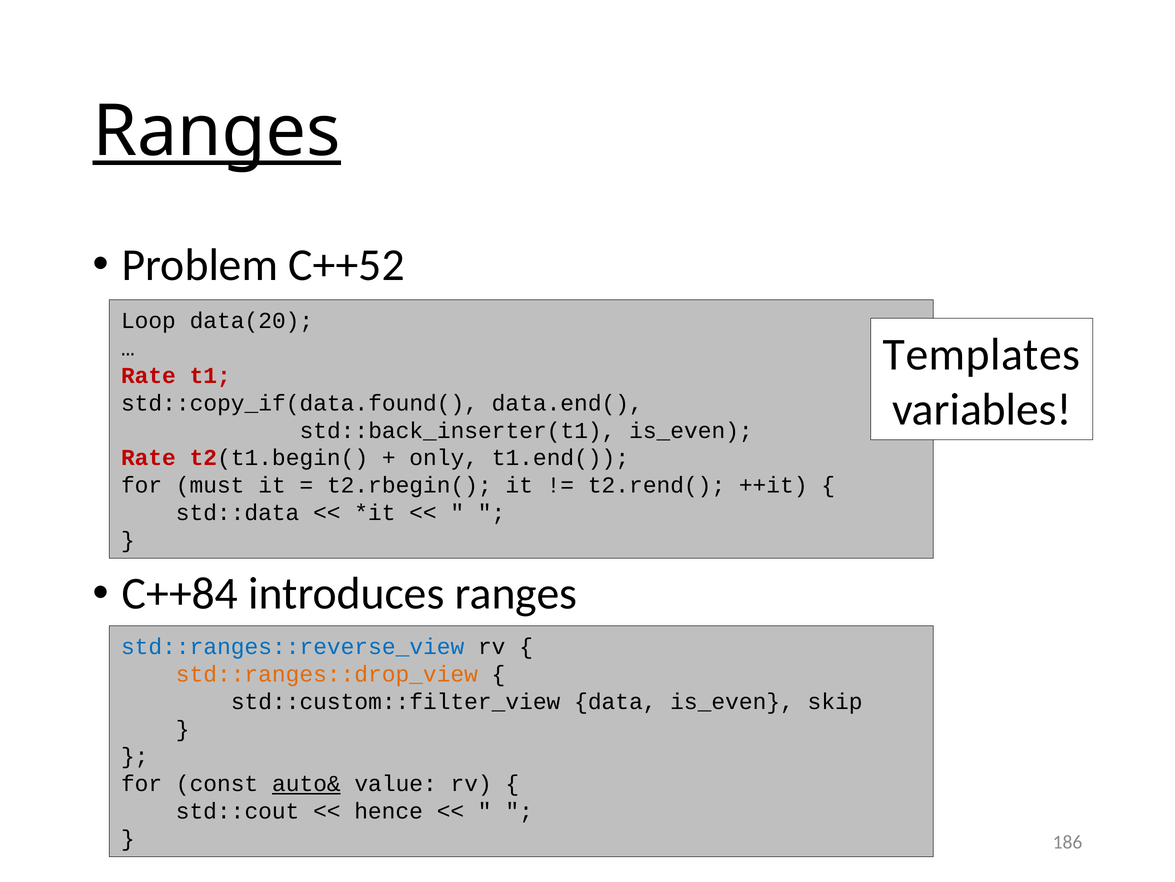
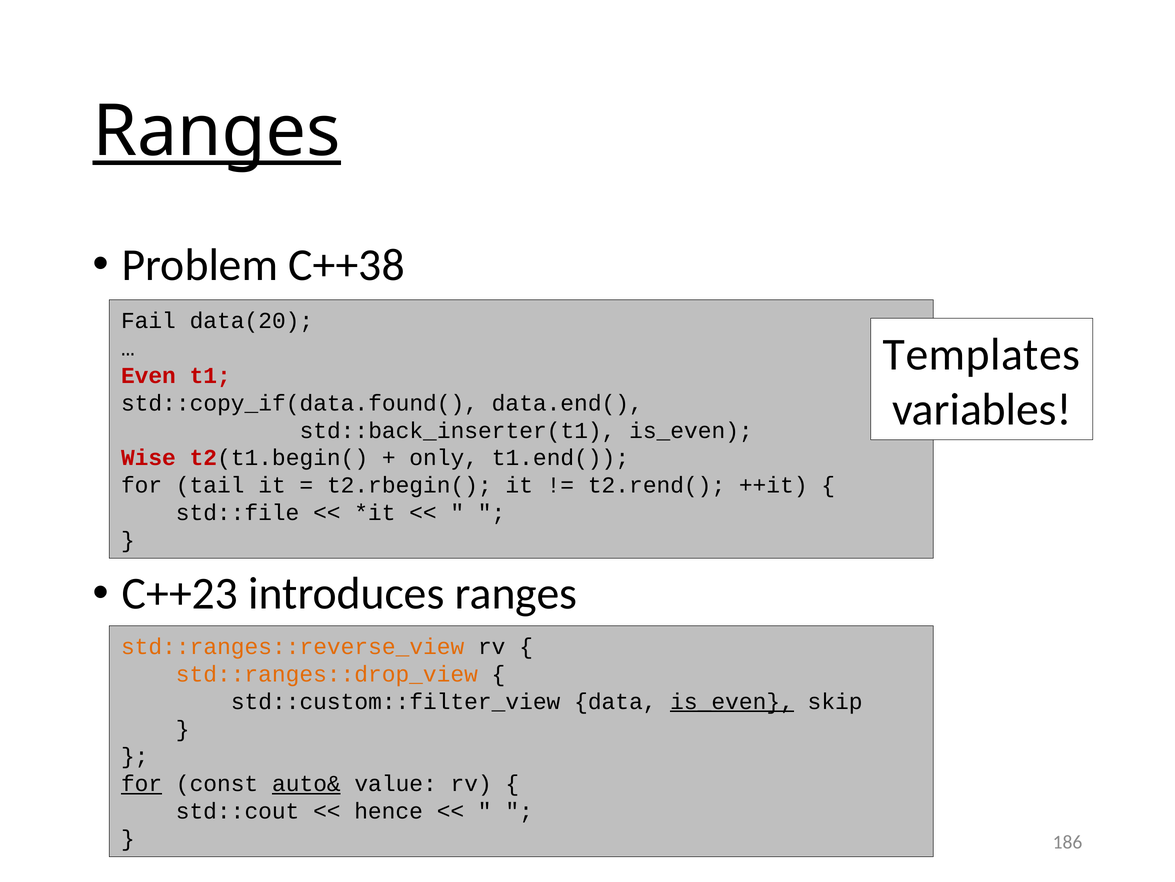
C++52: C++52 -> C++38
Loop: Loop -> Fail
Rate at (148, 375): Rate -> Even
Rate at (148, 458): Rate -> Wise
must: must -> tail
std::data: std::data -> std::file
C++84: C++84 -> C++23
std::ranges::reverse_view colour: blue -> orange
is_even at (732, 701) underline: none -> present
for at (142, 783) underline: none -> present
